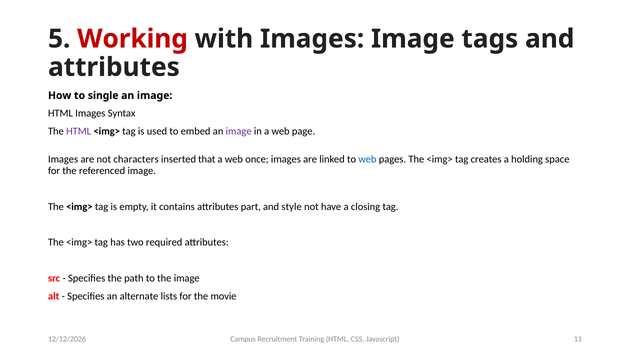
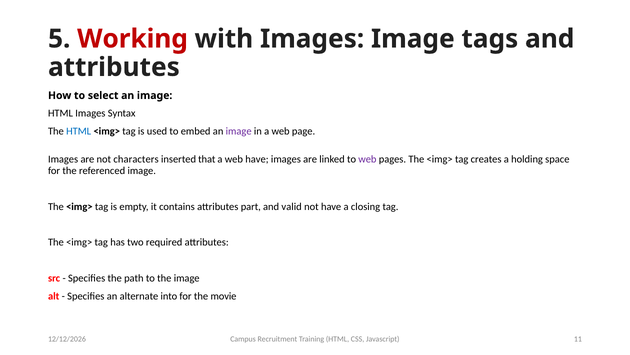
single: single -> select
HTML at (79, 131) colour: purple -> blue
web once: once -> have
web at (367, 159) colour: blue -> purple
style: style -> valid
lists: lists -> into
